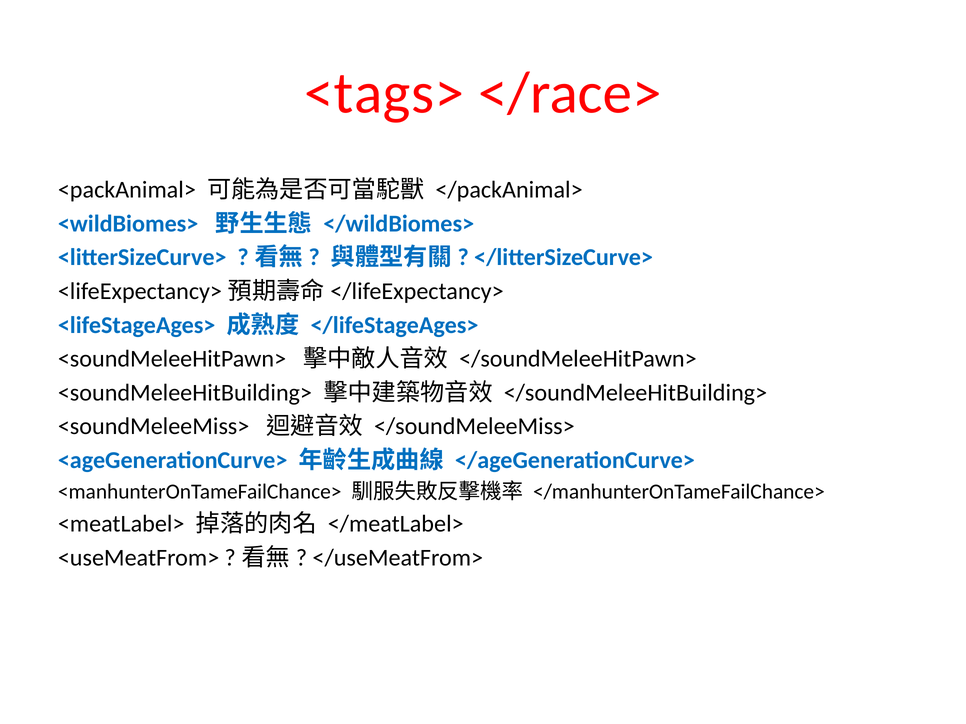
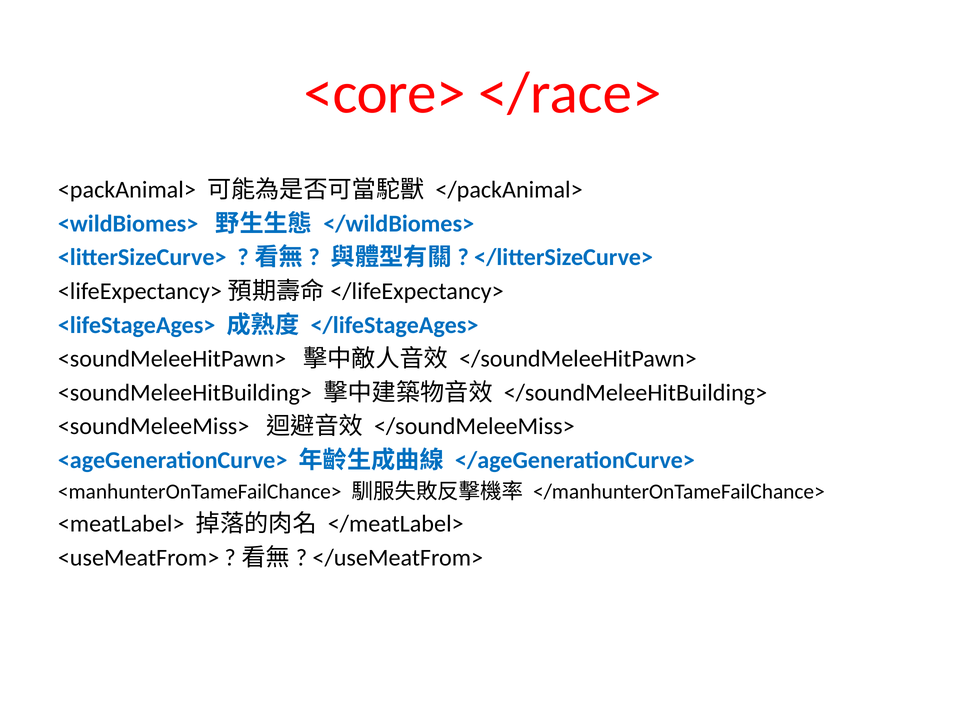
<tags>: <tags> -> <core>
